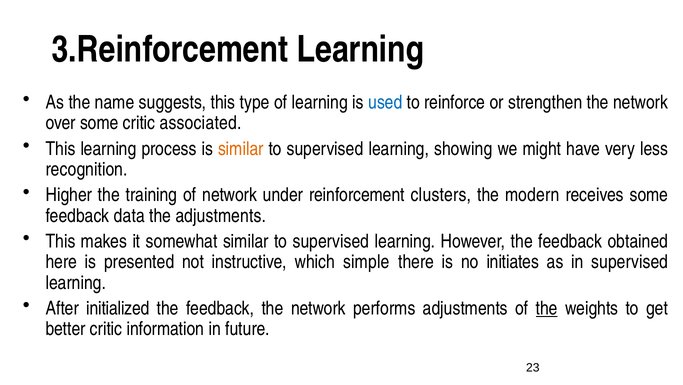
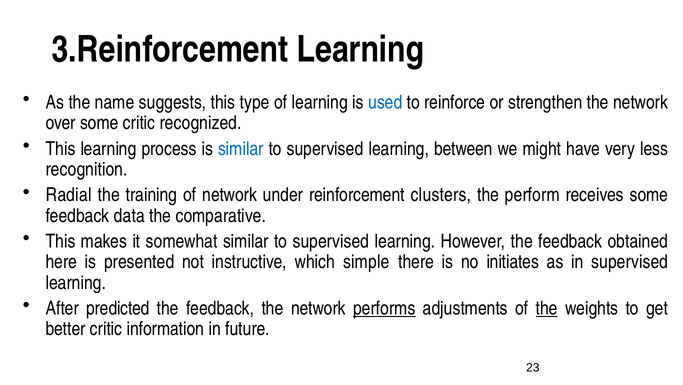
associated: associated -> recognized
similar at (241, 149) colour: orange -> blue
showing: showing -> between
Higher: Higher -> Radial
modern: modern -> perform
the adjustments: adjustments -> comparative
initialized: initialized -> predicted
performs underline: none -> present
